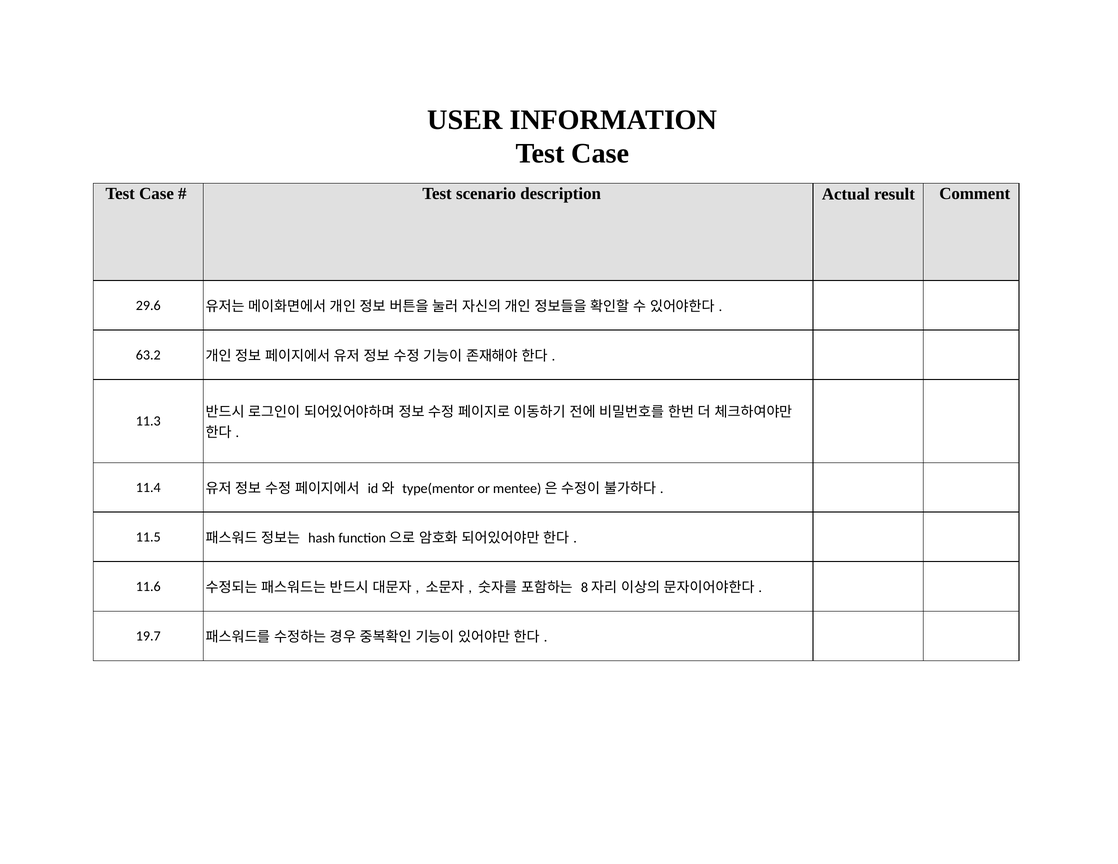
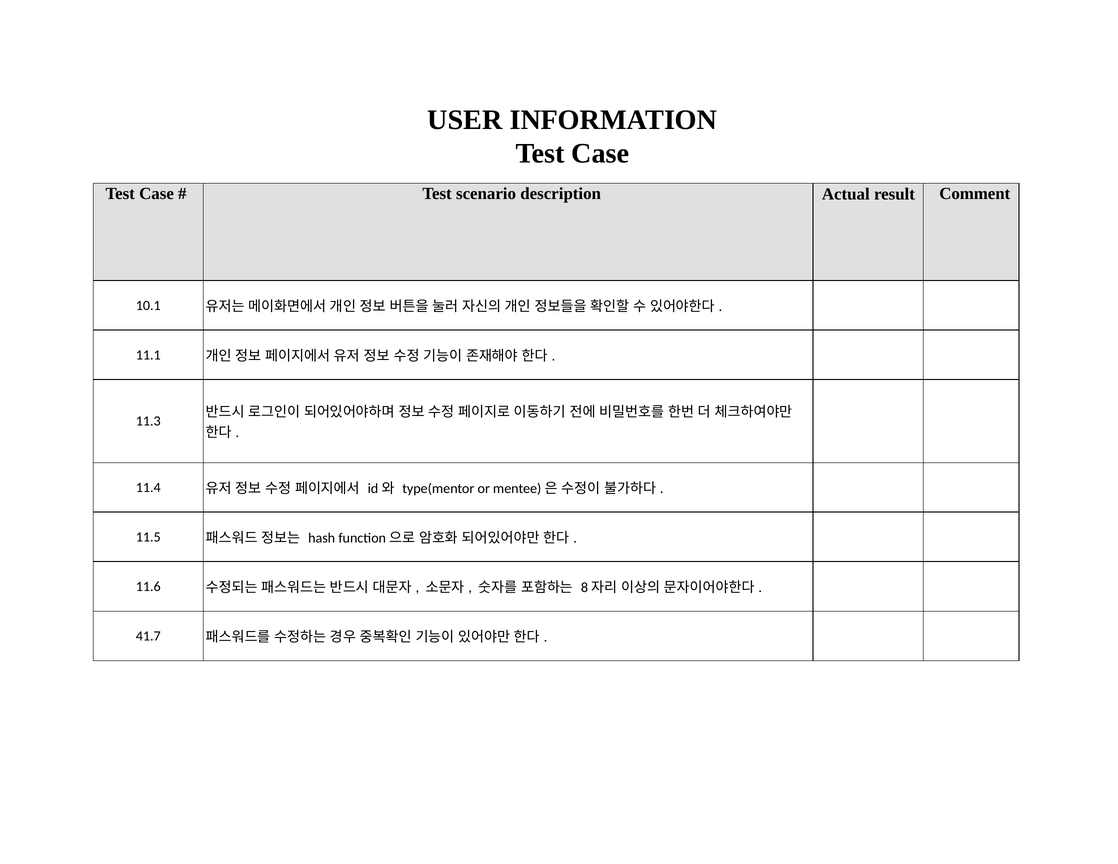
29.6: 29.6 -> 10.1
63.2: 63.2 -> 11.1
19.7: 19.7 -> 41.7
